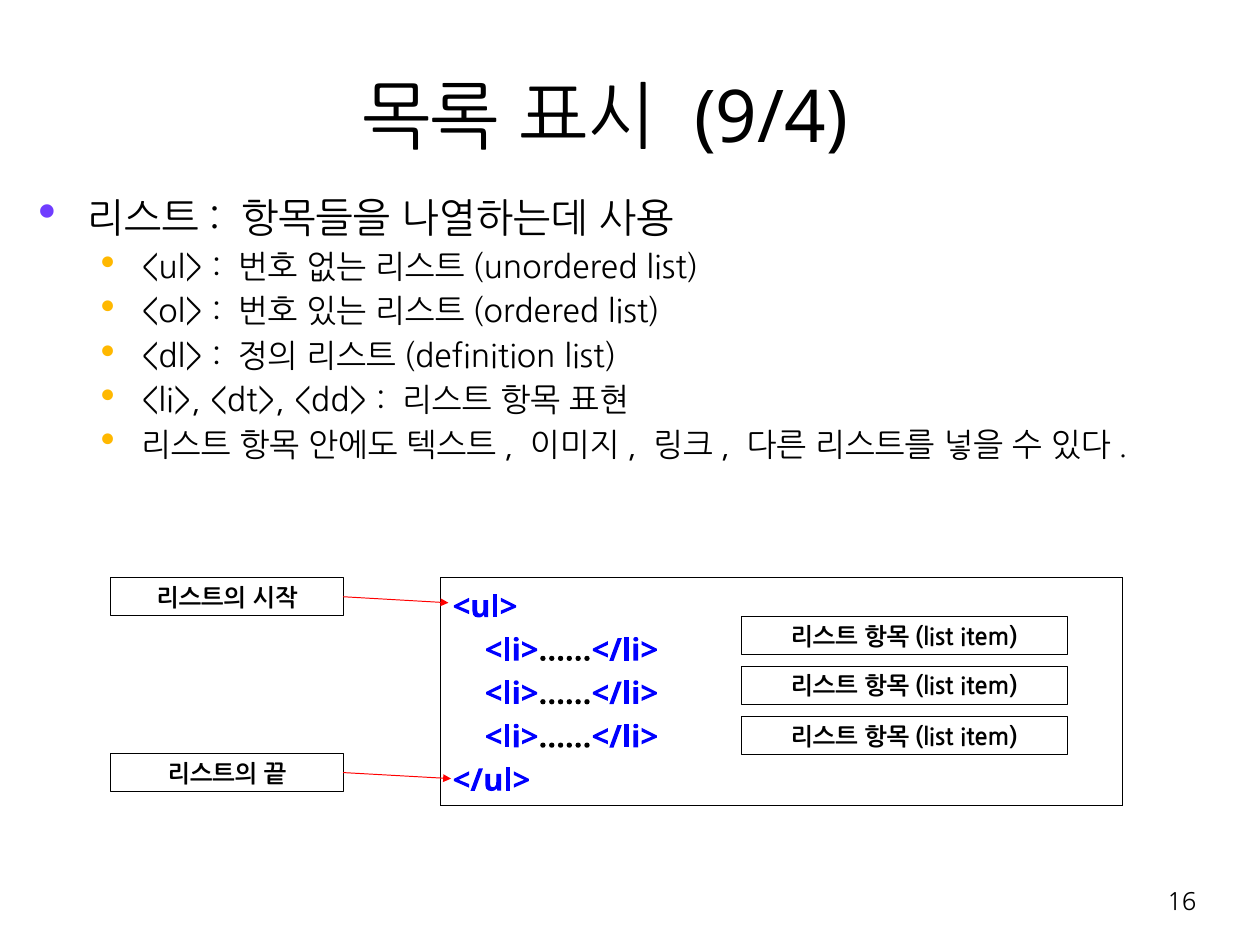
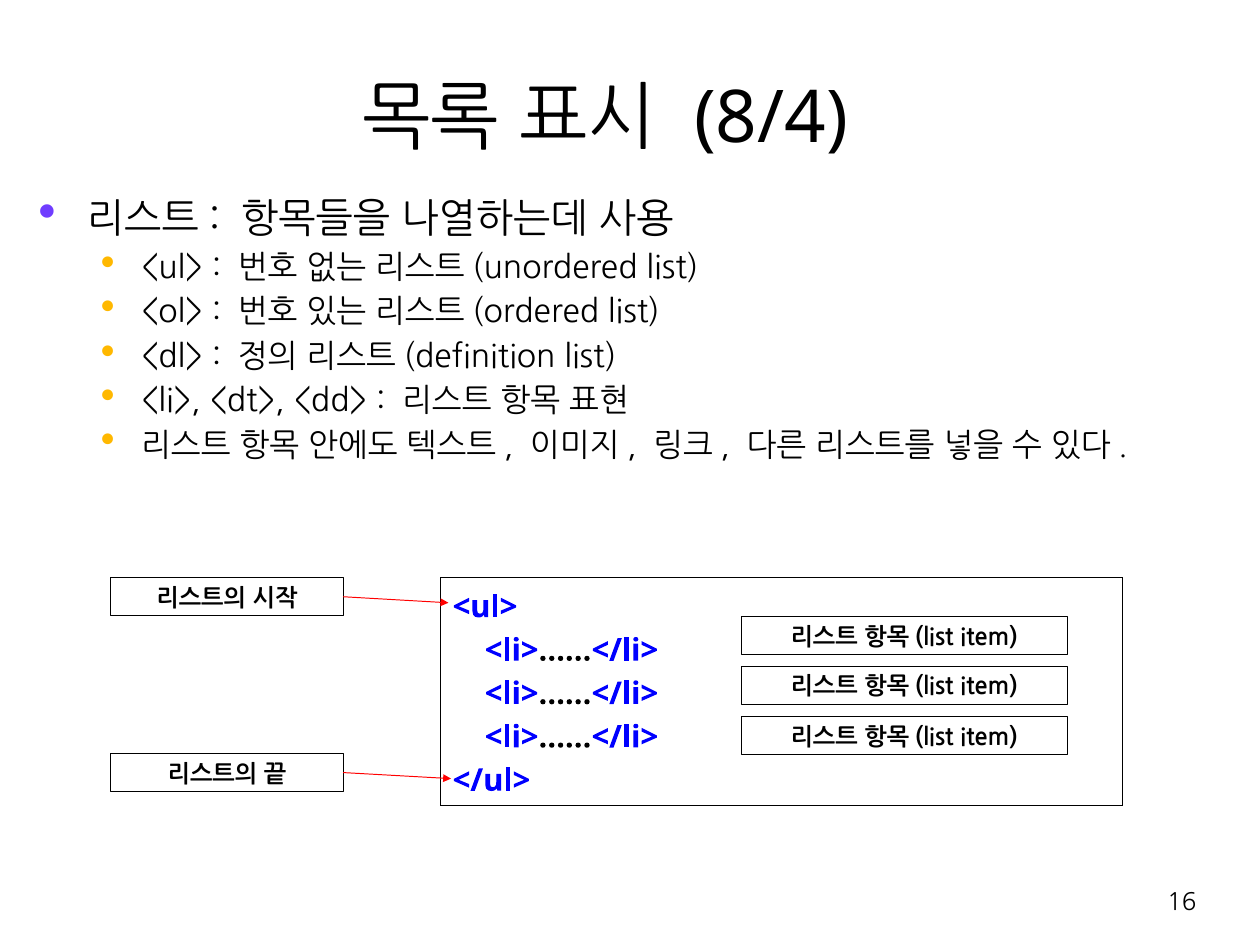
9/4: 9/4 -> 8/4
